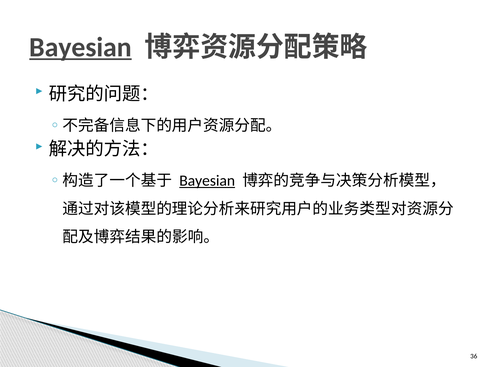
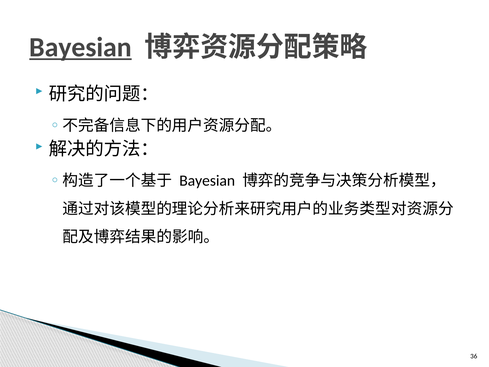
Bayesian at (207, 181) underline: present -> none
